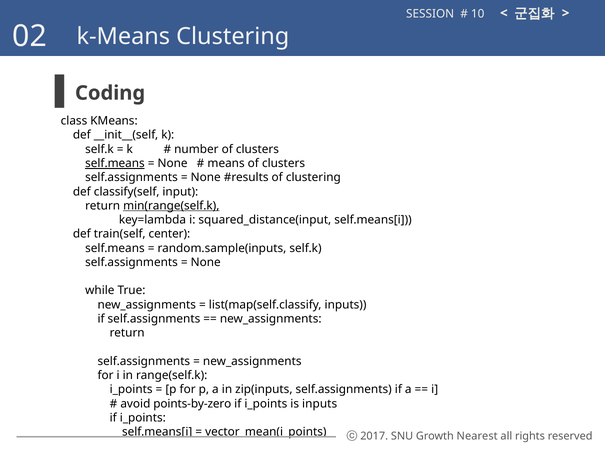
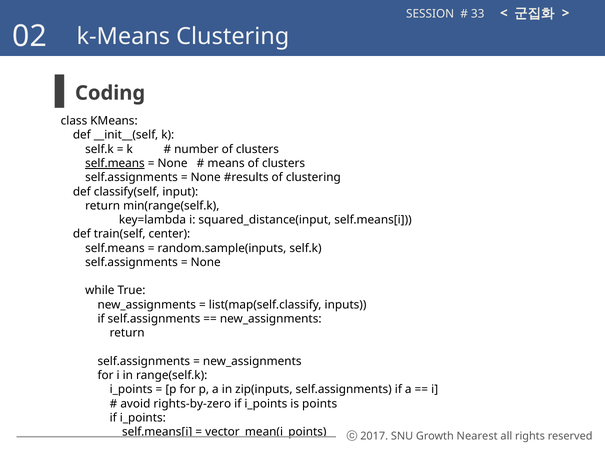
10: 10 -> 33
min(range(self.k underline: present -> none
points-by-zero: points-by-zero -> rights-by-zero
is inputs: inputs -> points
